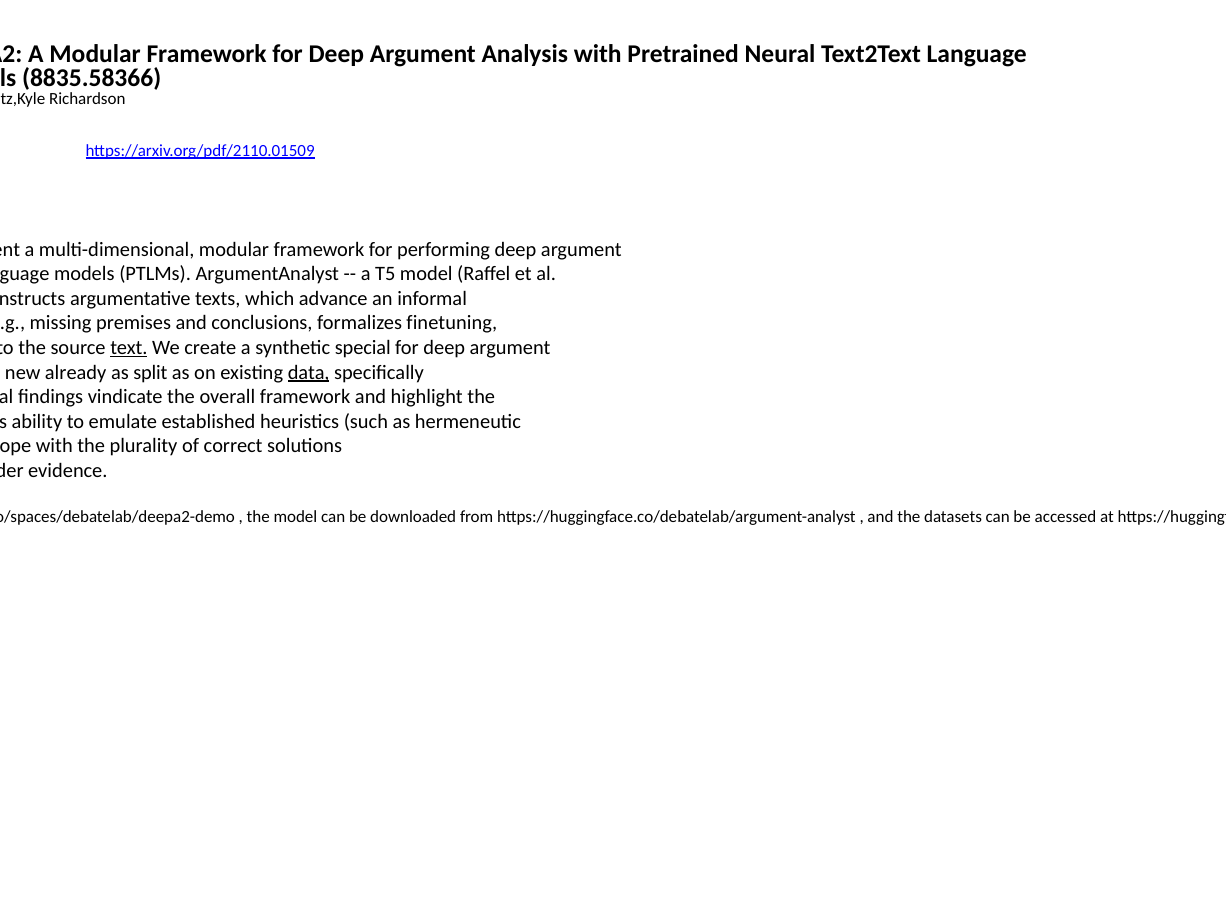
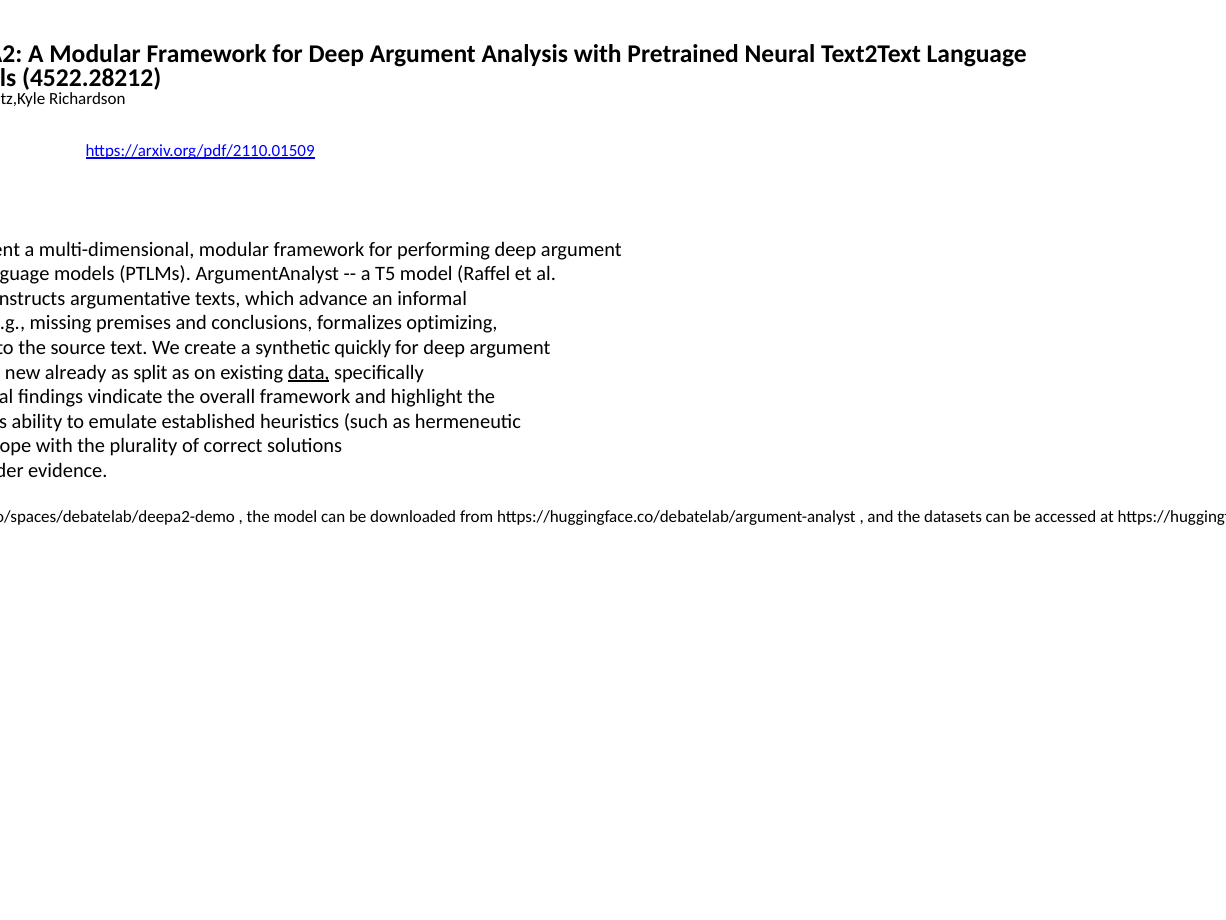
8835.58366: 8835.58366 -> 4522.28212
finetuning: finetuning -> optimizing
text underline: present -> none
special: special -> quickly
